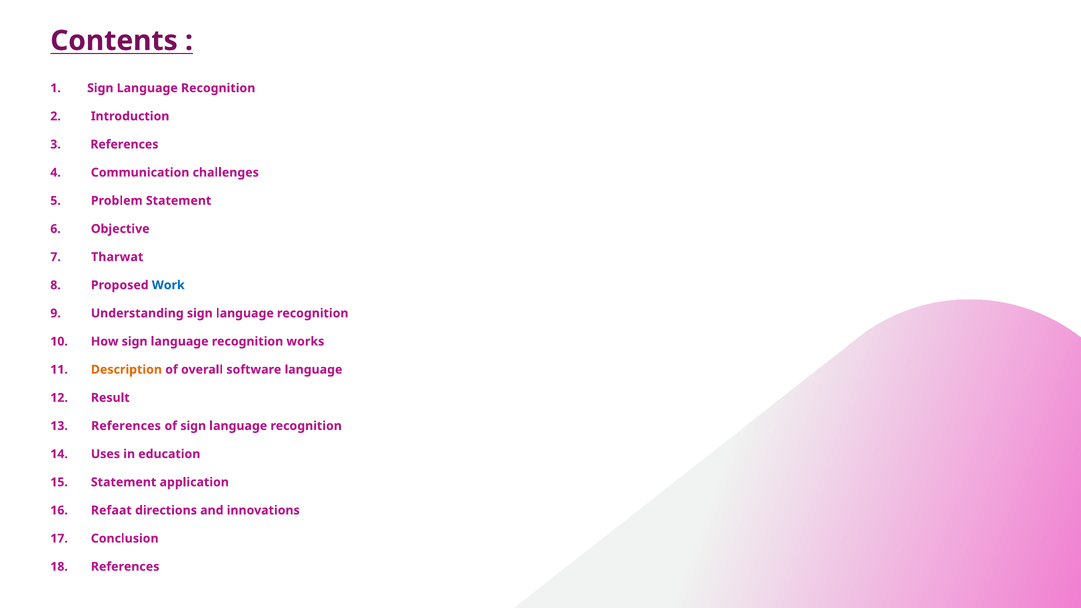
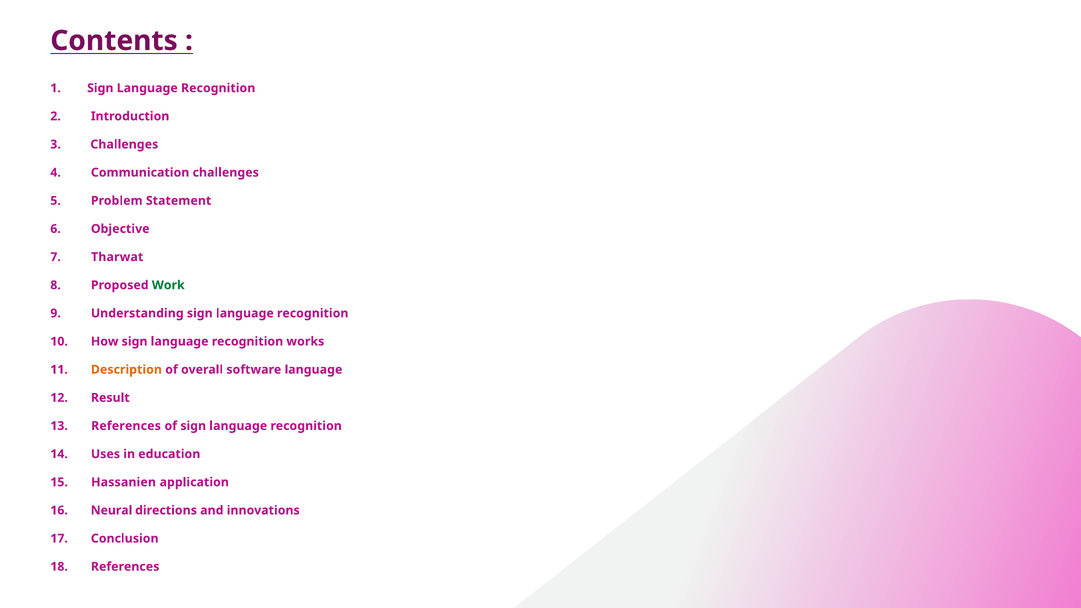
References at (124, 144): References -> Challenges
Work colour: blue -> green
Statement at (124, 482): Statement -> Hassanien
Refaat: Refaat -> Neural
